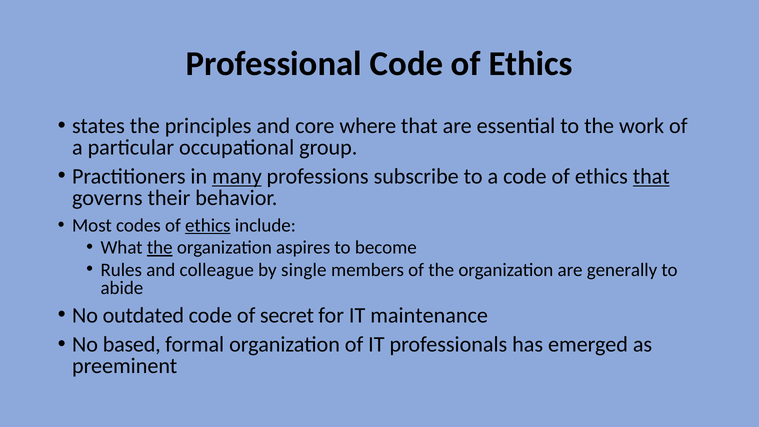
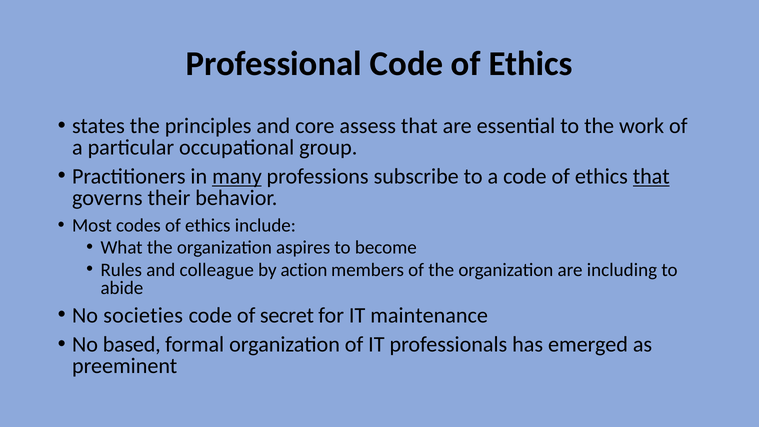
where: where -> assess
ethics at (208, 225) underline: present -> none
the at (160, 248) underline: present -> none
single: single -> action
generally: generally -> including
outdated: outdated -> societies
